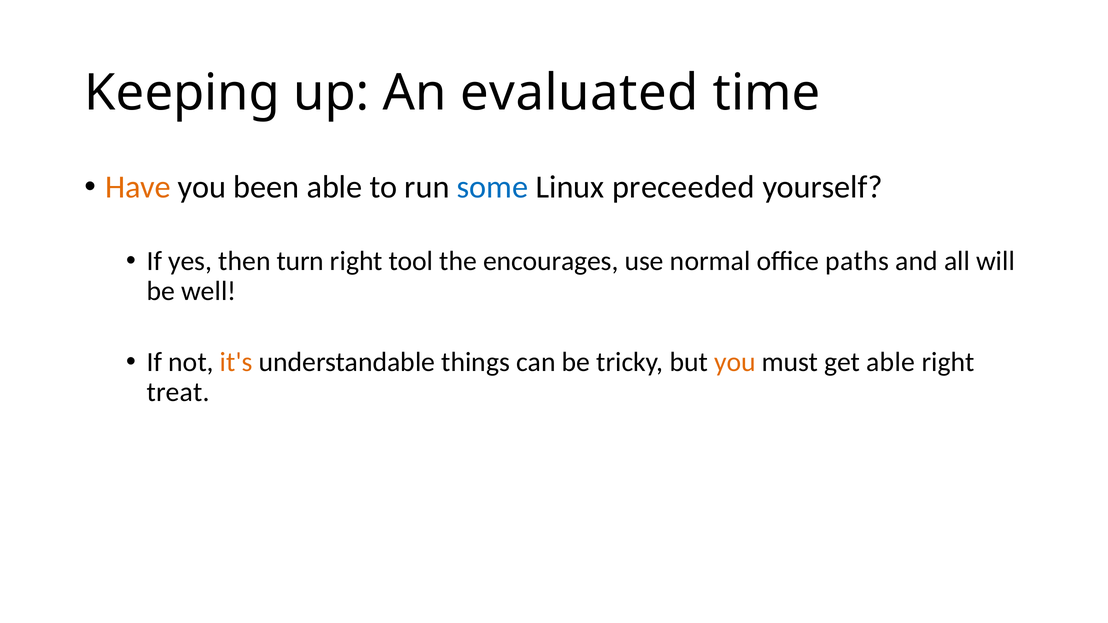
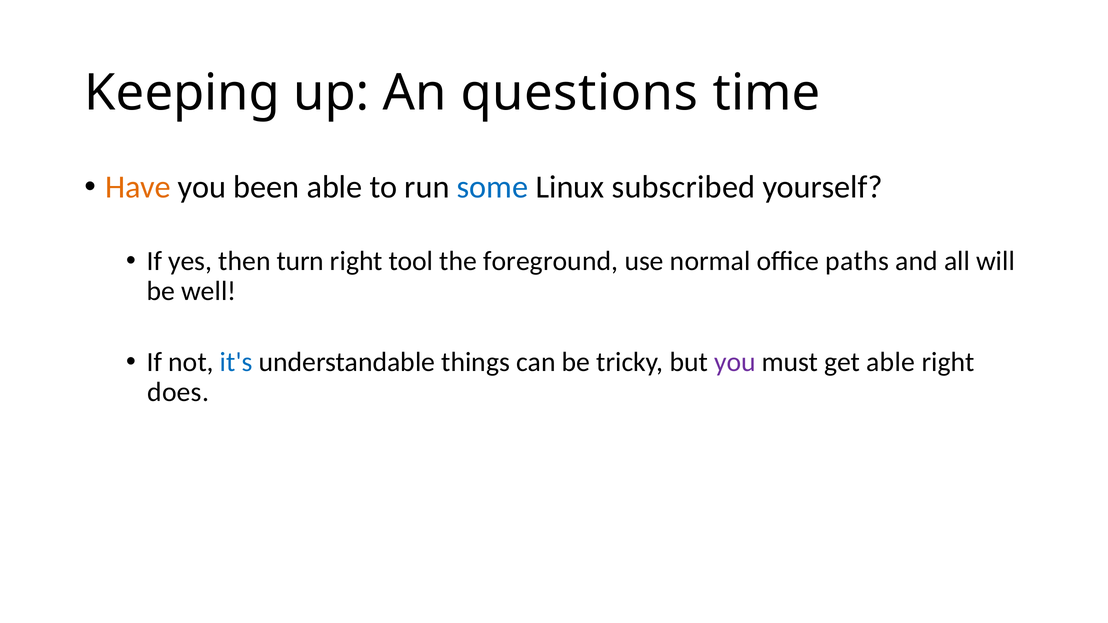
evaluated: evaluated -> questions
preceeded: preceeded -> subscribed
encourages: encourages -> foreground
it's colour: orange -> blue
you at (735, 362) colour: orange -> purple
treat: treat -> does
